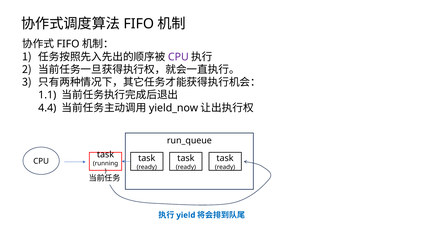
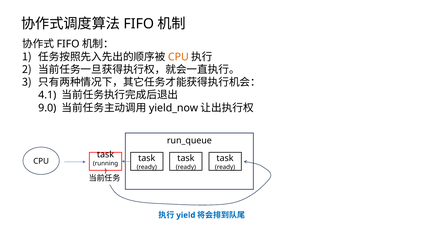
CPU at (178, 57) colour: purple -> orange
1.1: 1.1 -> 4.1
4.4: 4.4 -> 9.0
